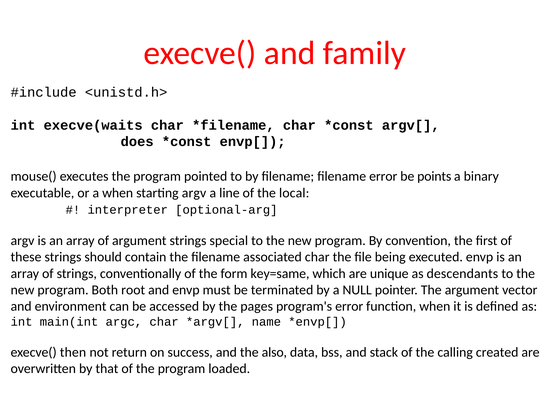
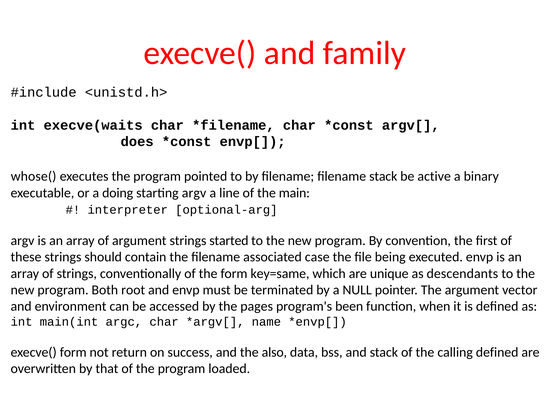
mouse(: mouse( -> whose(
filename error: error -> stack
points: points -> active
a when: when -> doing
local: local -> main
special: special -> started
associated char: char -> case
program's error: error -> been
execve( then: then -> form
calling created: created -> defined
